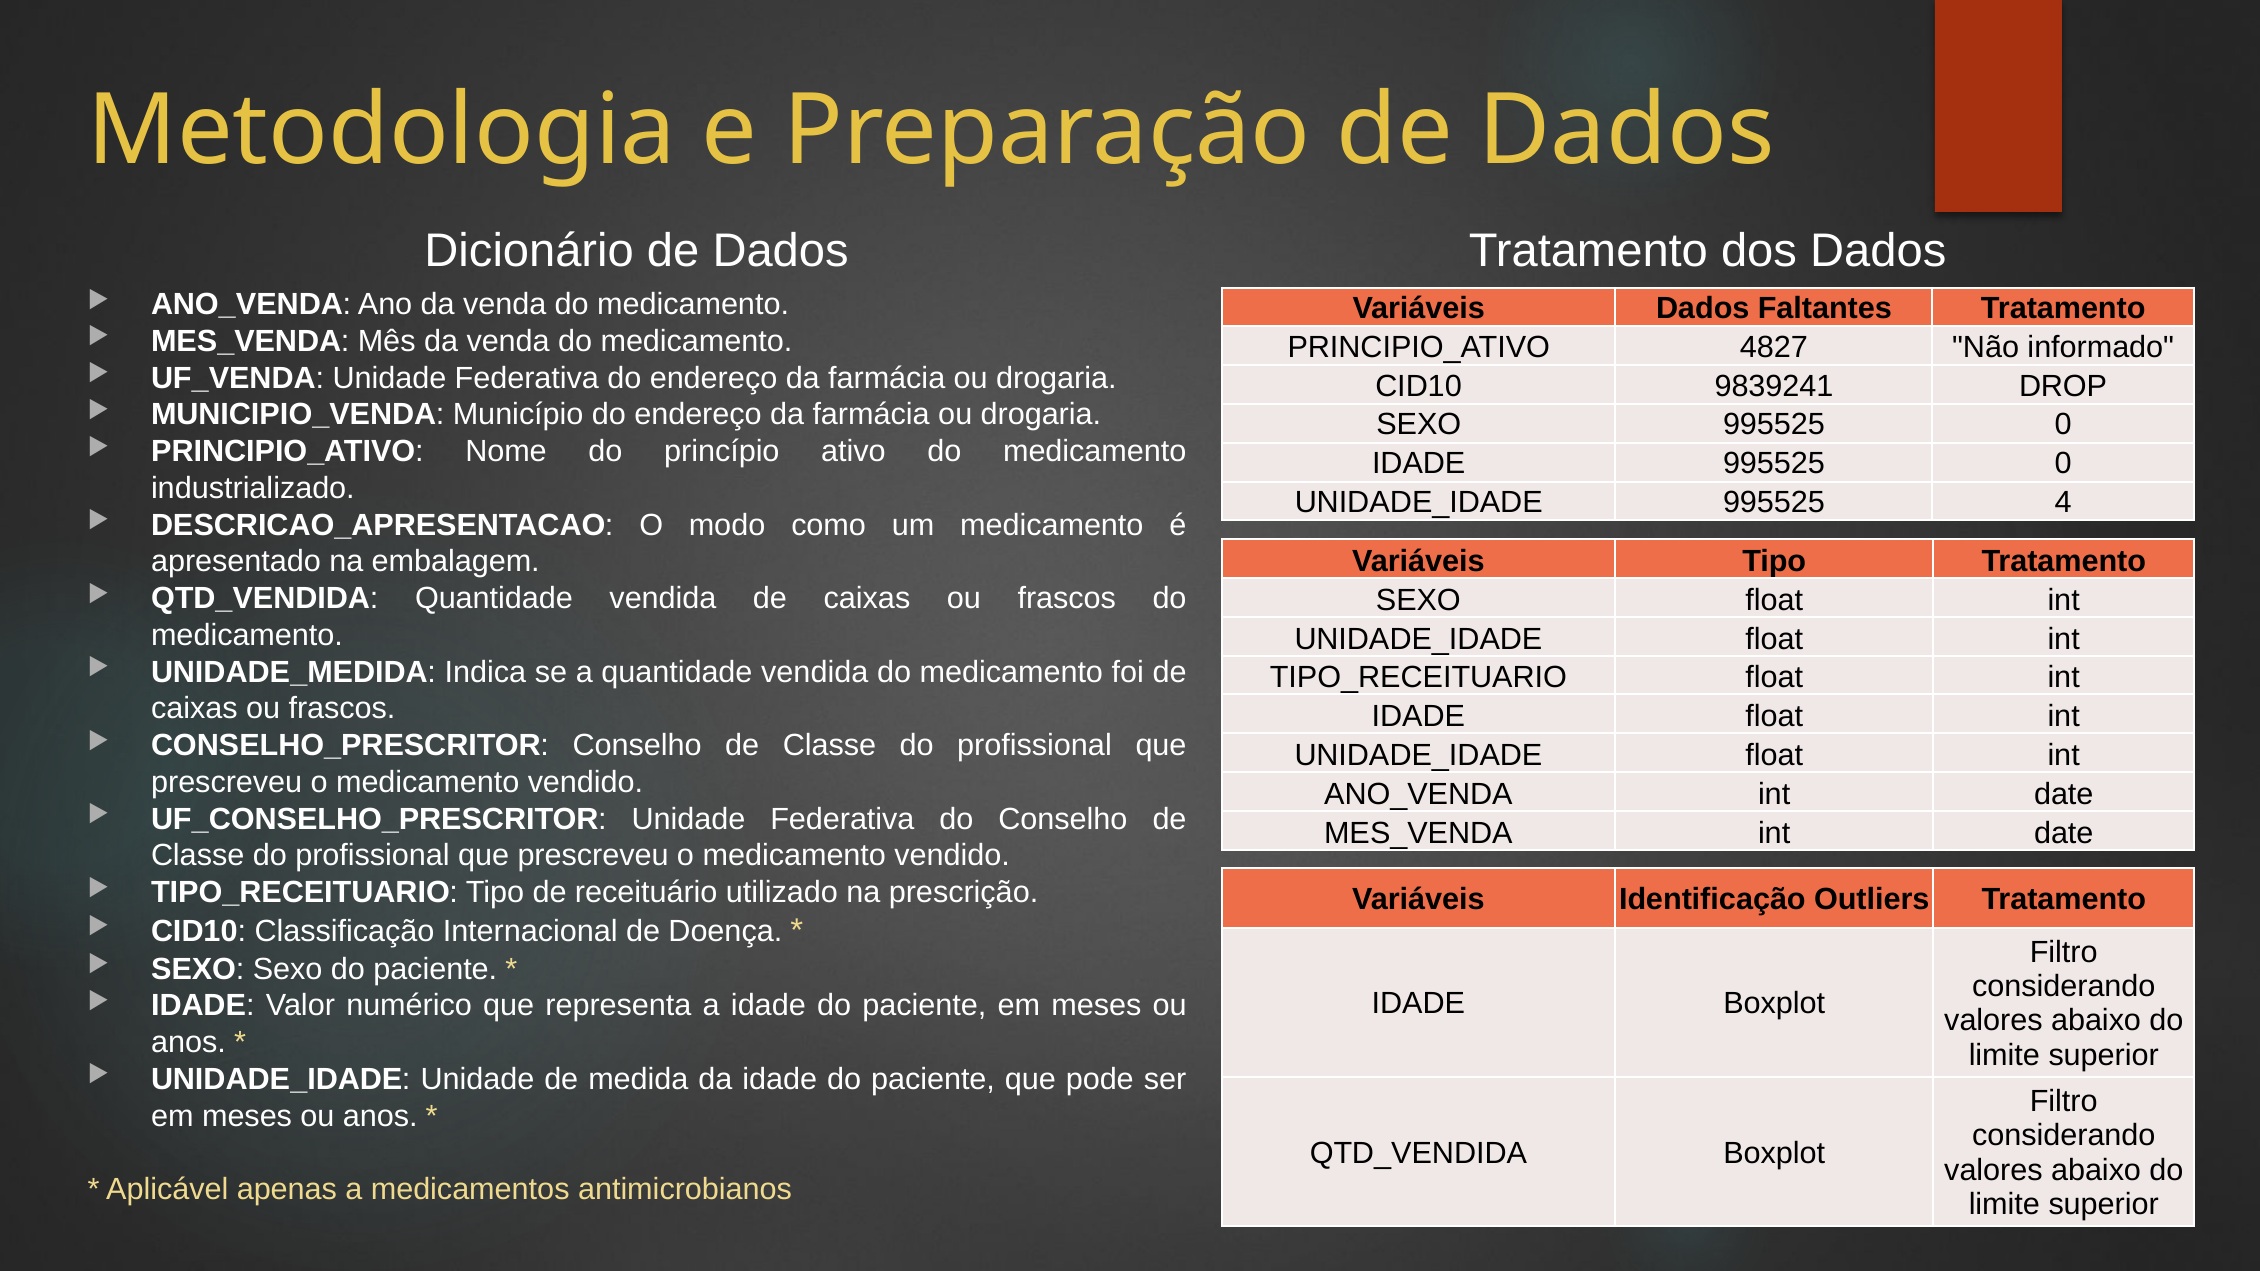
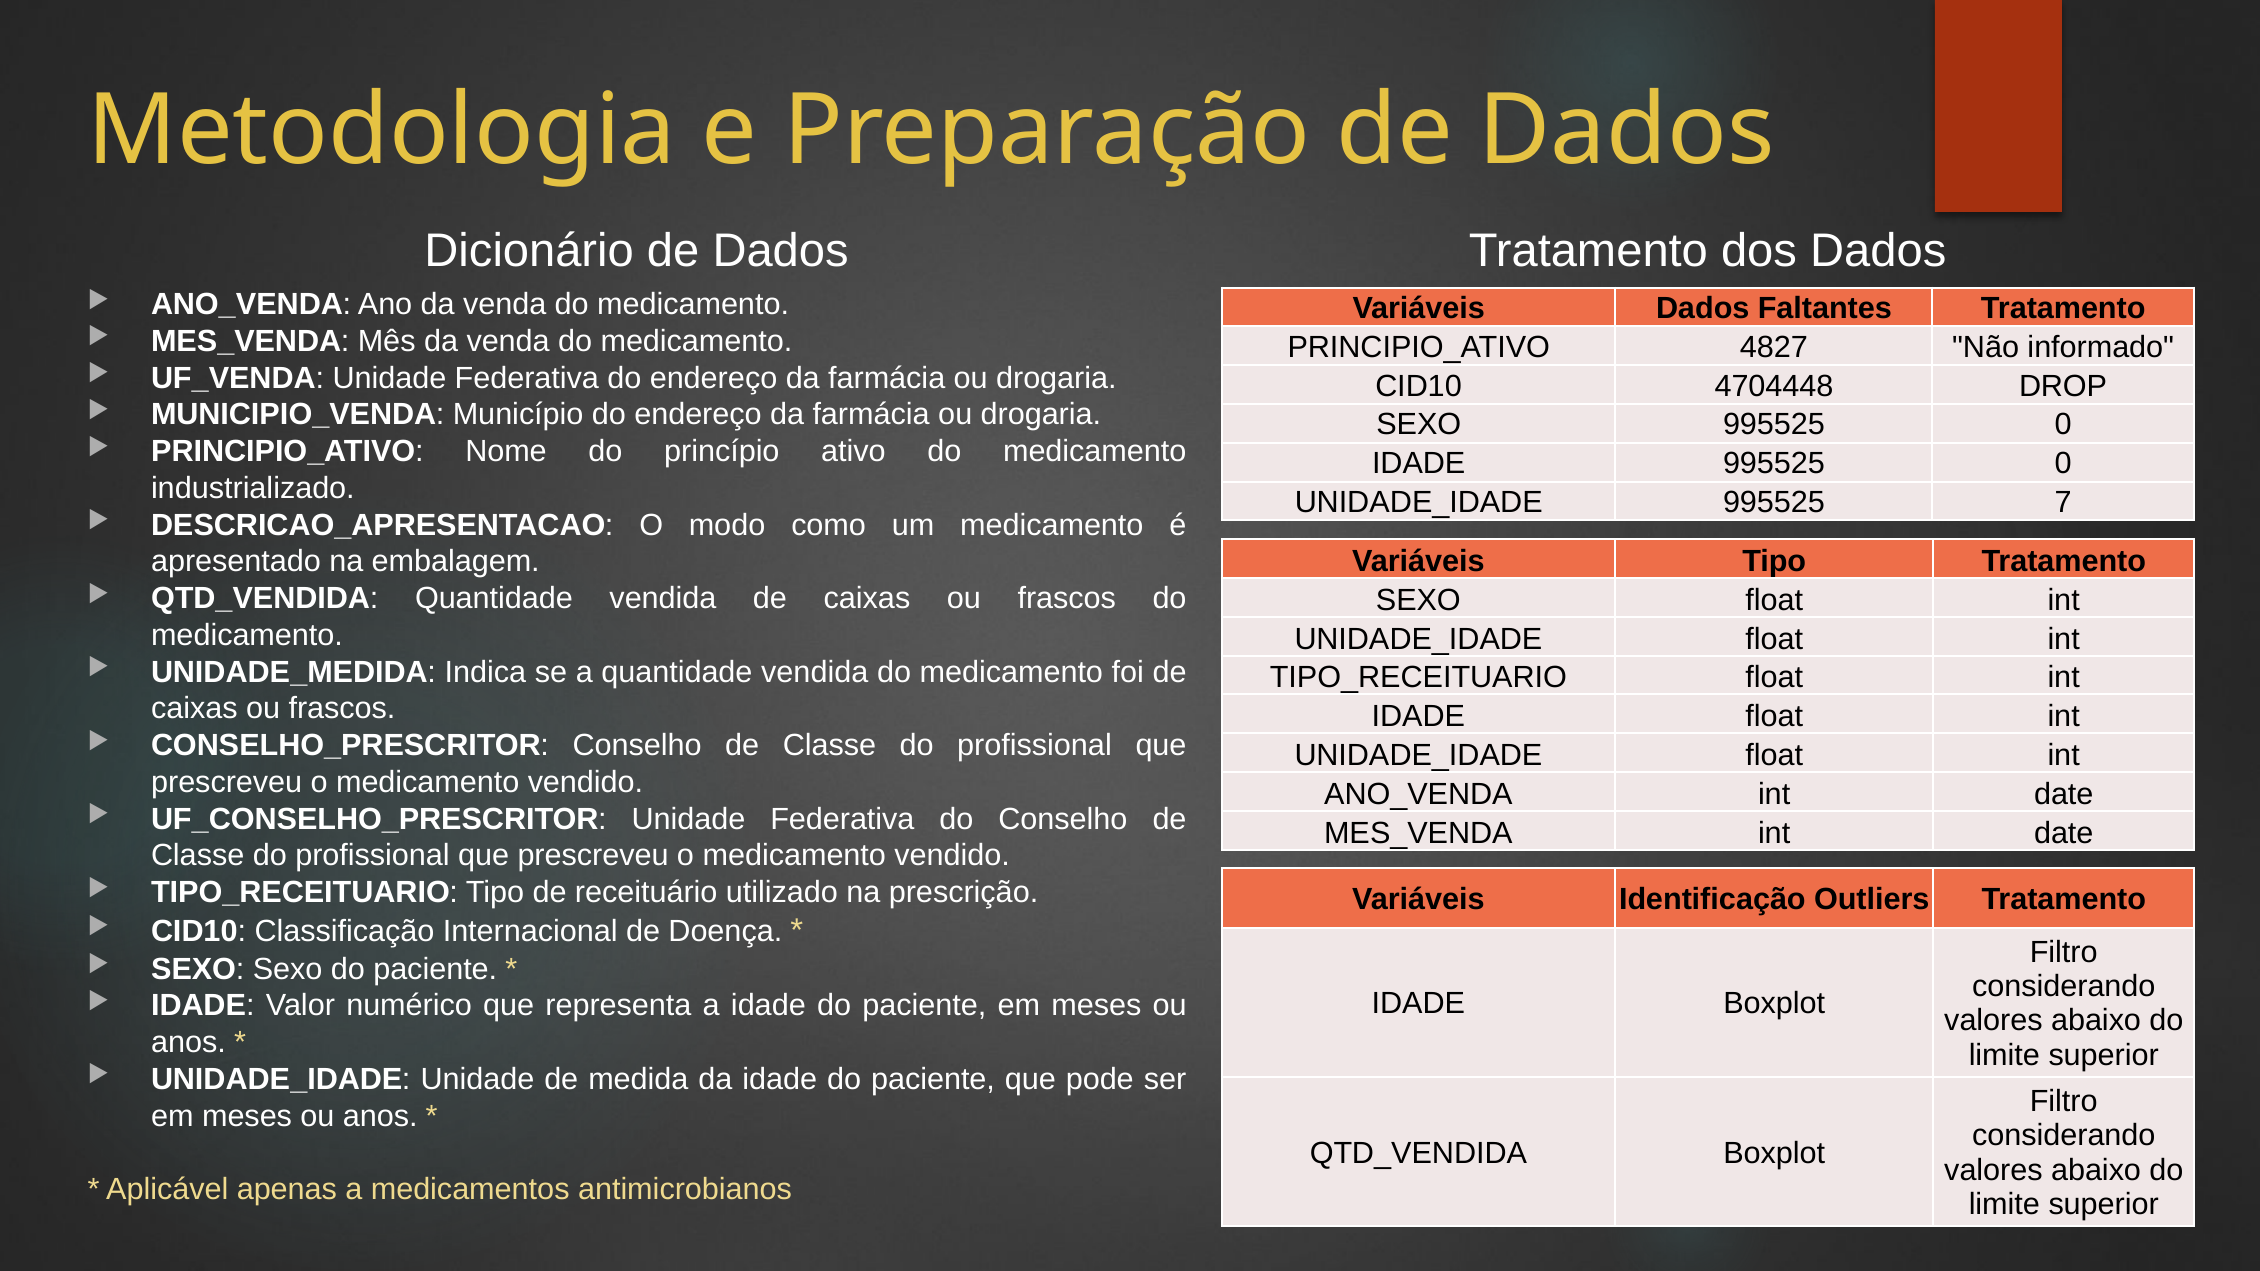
9839241: 9839241 -> 4704448
4: 4 -> 7
